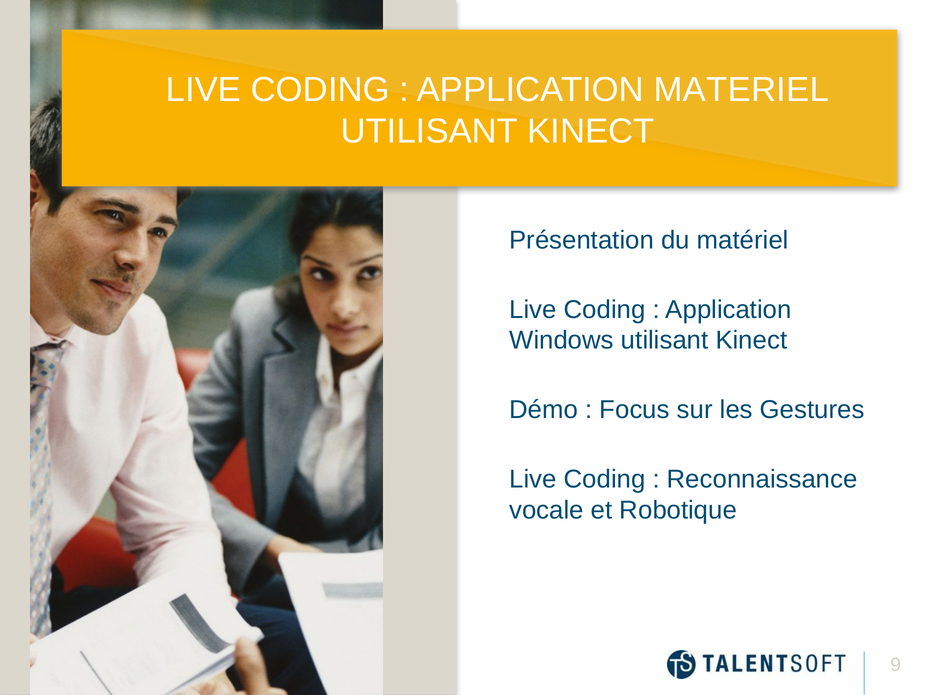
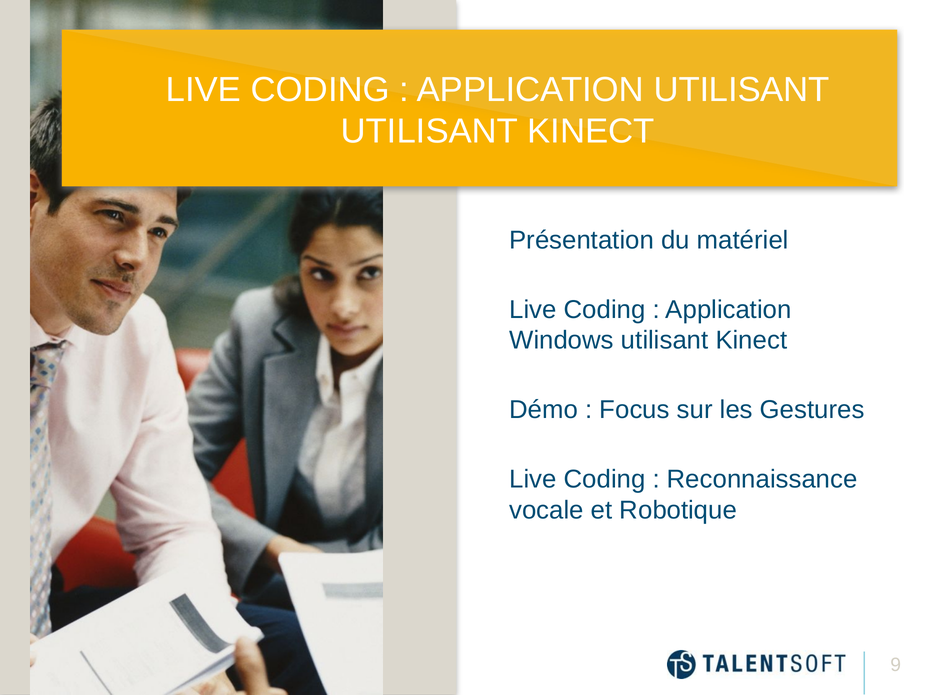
APPLICATION MATERIEL: MATERIEL -> UTILISANT
